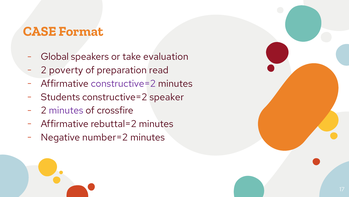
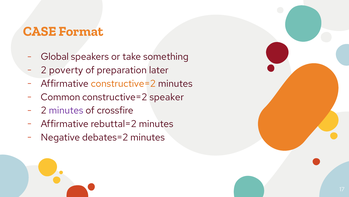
evaluation: evaluation -> something
read: read -> later
constructive=2 at (123, 83) colour: purple -> orange
Students: Students -> Common
number=2: number=2 -> debates=2
